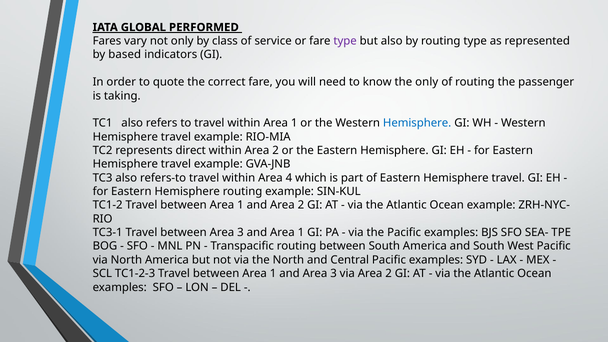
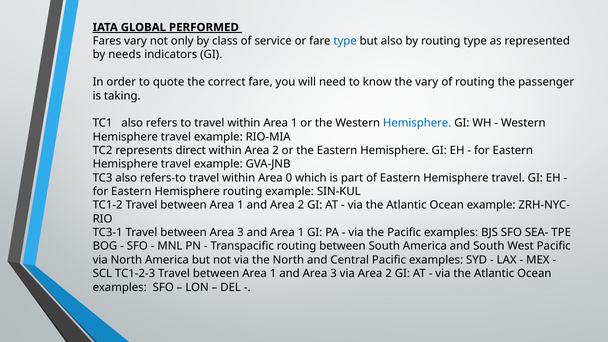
type at (345, 41) colour: purple -> blue
based: based -> needs
the only: only -> vary
4: 4 -> 0
